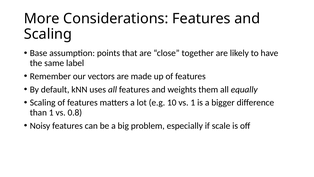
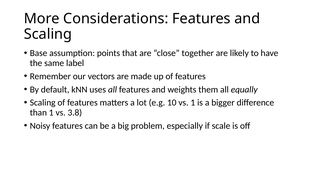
0.8: 0.8 -> 3.8
